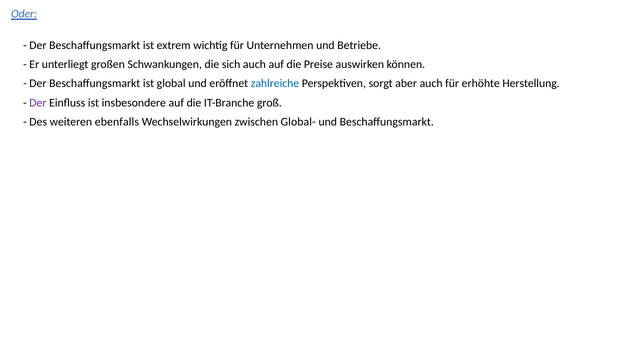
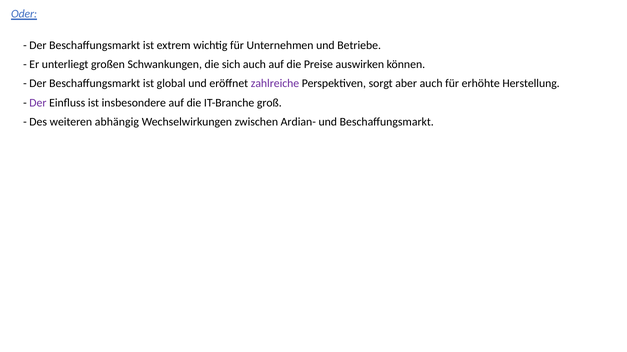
zahlreiche colour: blue -> purple
ebenfalls: ebenfalls -> abhängig
Global-: Global- -> Ardian-
